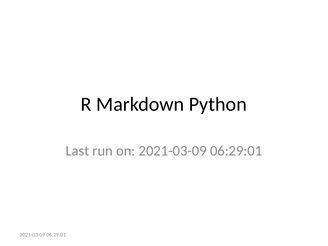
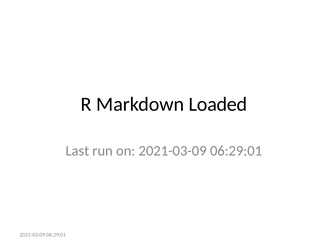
Python: Python -> Loaded
